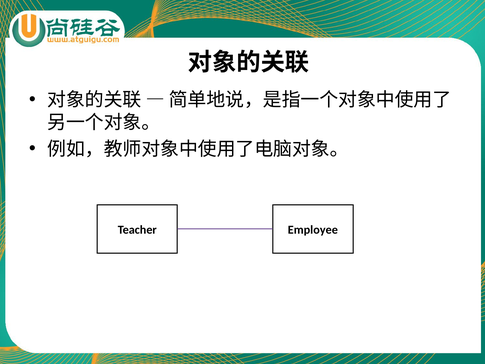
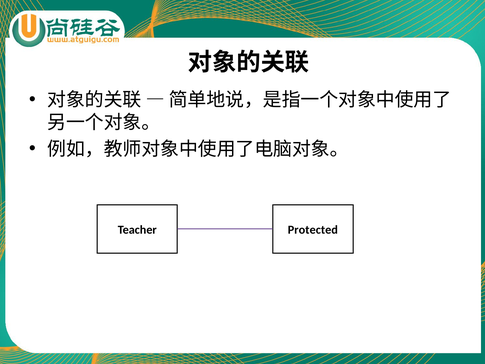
Employee: Employee -> Protected
